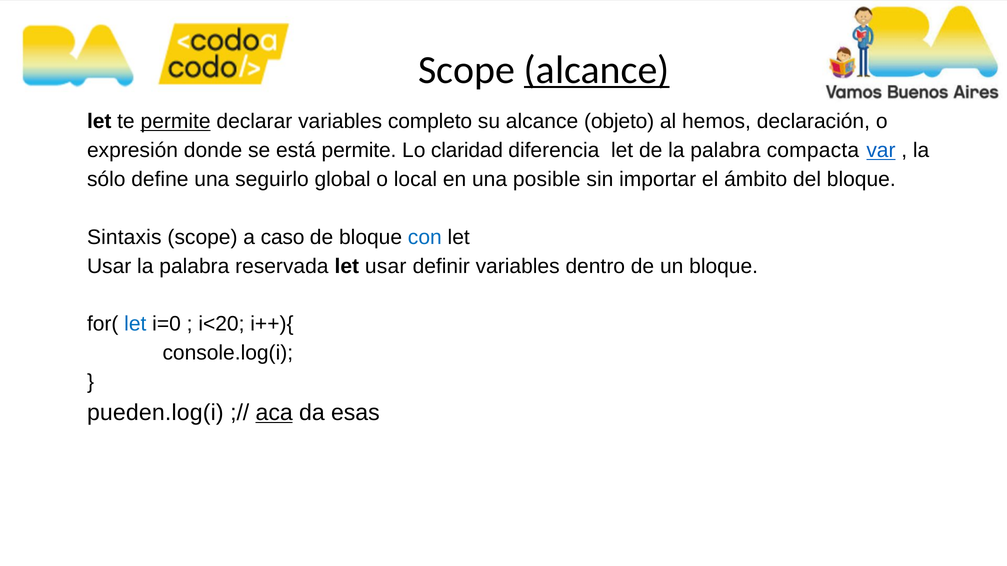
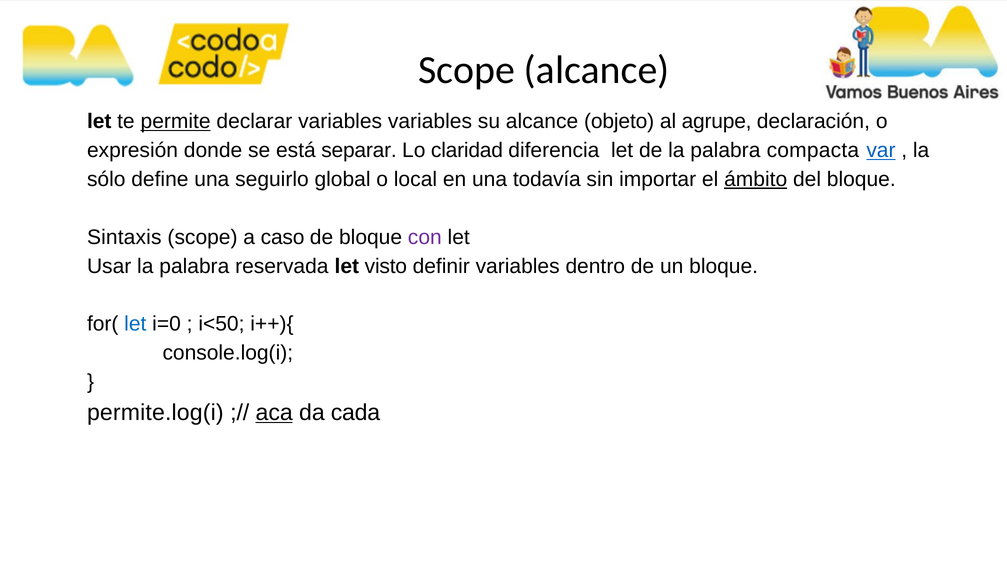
alcance at (597, 70) underline: present -> none
variables completo: completo -> variables
hemos: hemos -> agrupe
está permite: permite -> separar
posible: posible -> todavía
ámbito underline: none -> present
con colour: blue -> purple
reservada let usar: usar -> visto
i<20: i<20 -> i<50
pueden.log(i: pueden.log(i -> permite.log(i
esas: esas -> cada
